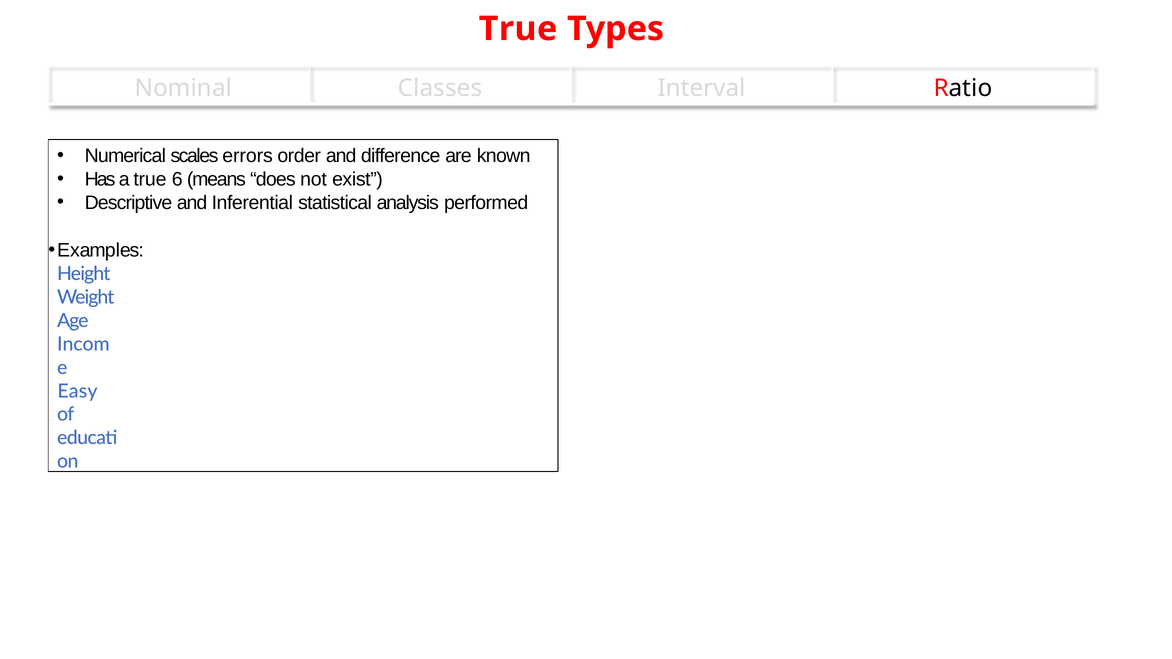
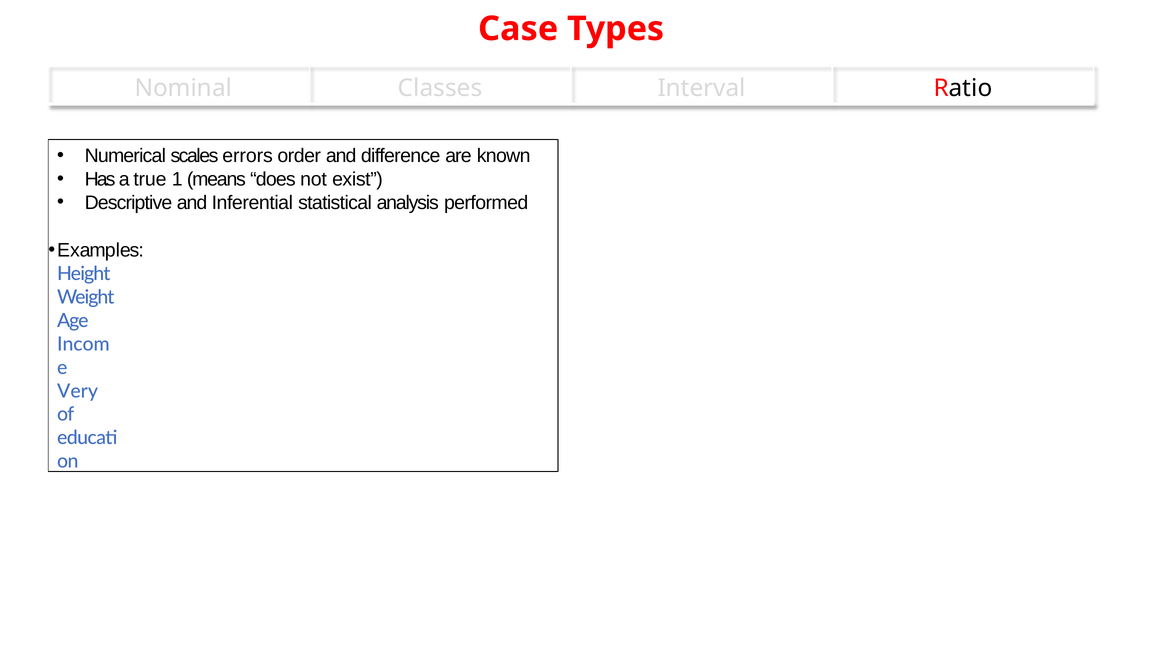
True at (518, 29): True -> Case
6: 6 -> 1
Easy: Easy -> Very
